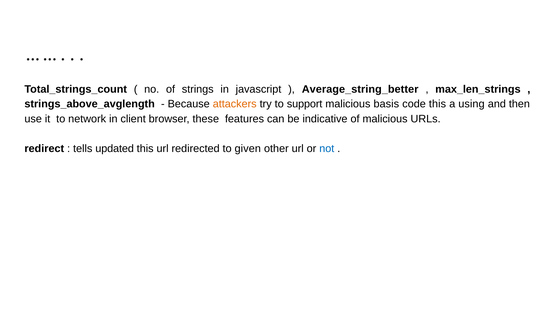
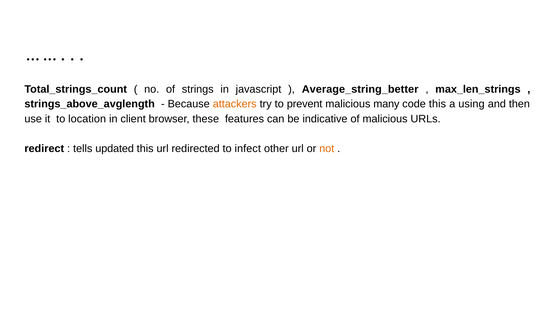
support: support -> prevent
basis: basis -> many
network: network -> location
given: given -> infect
not colour: blue -> orange
